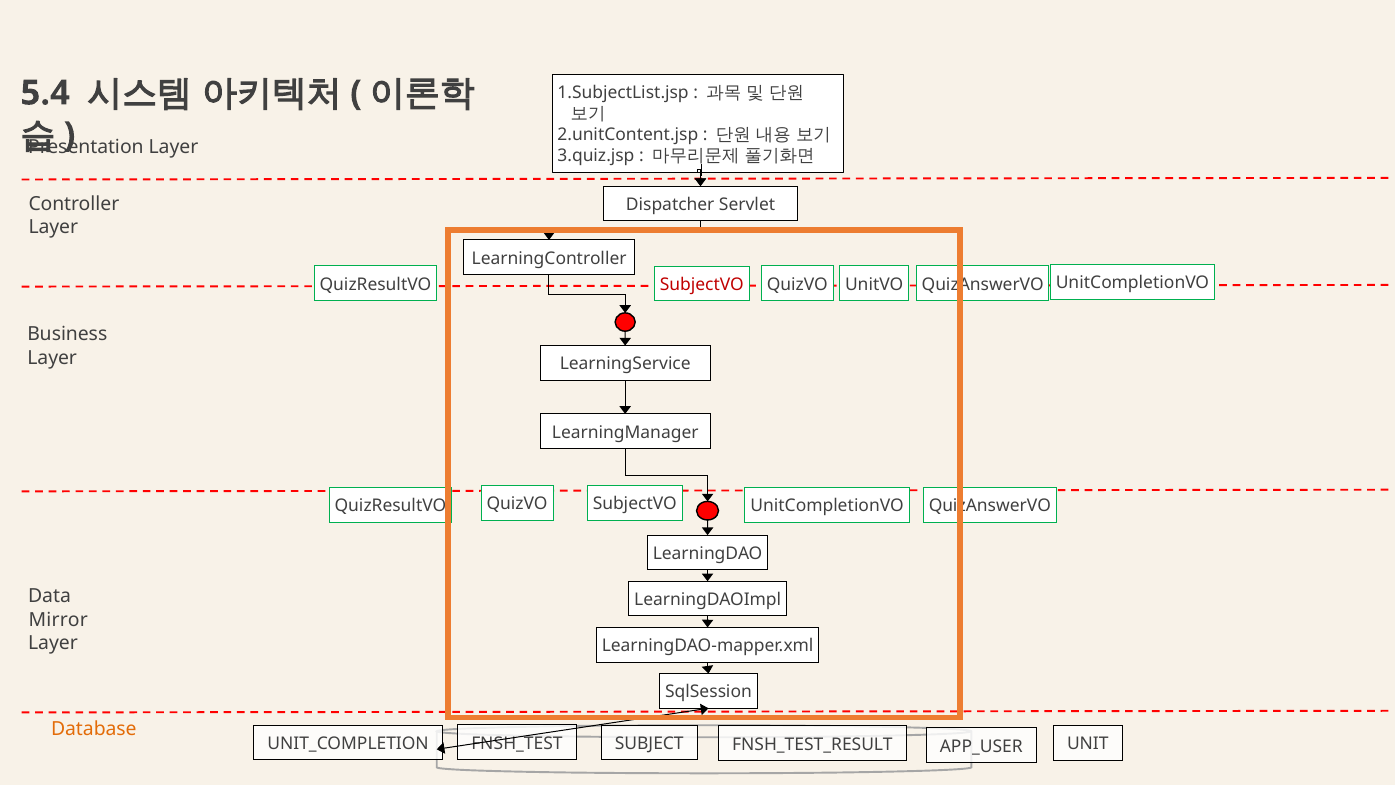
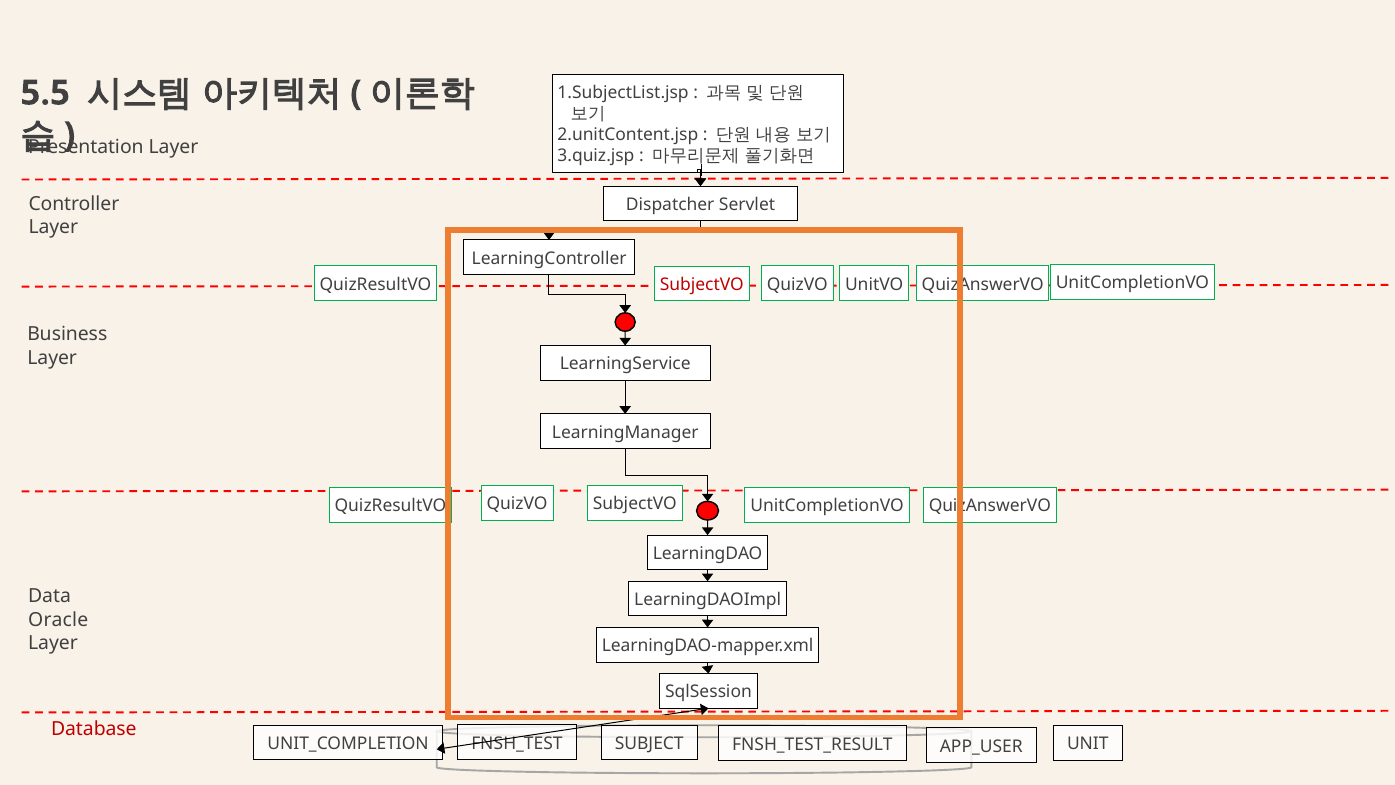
5.4: 5.4 -> 5.5
Mirror: Mirror -> Oracle
Database colour: orange -> red
